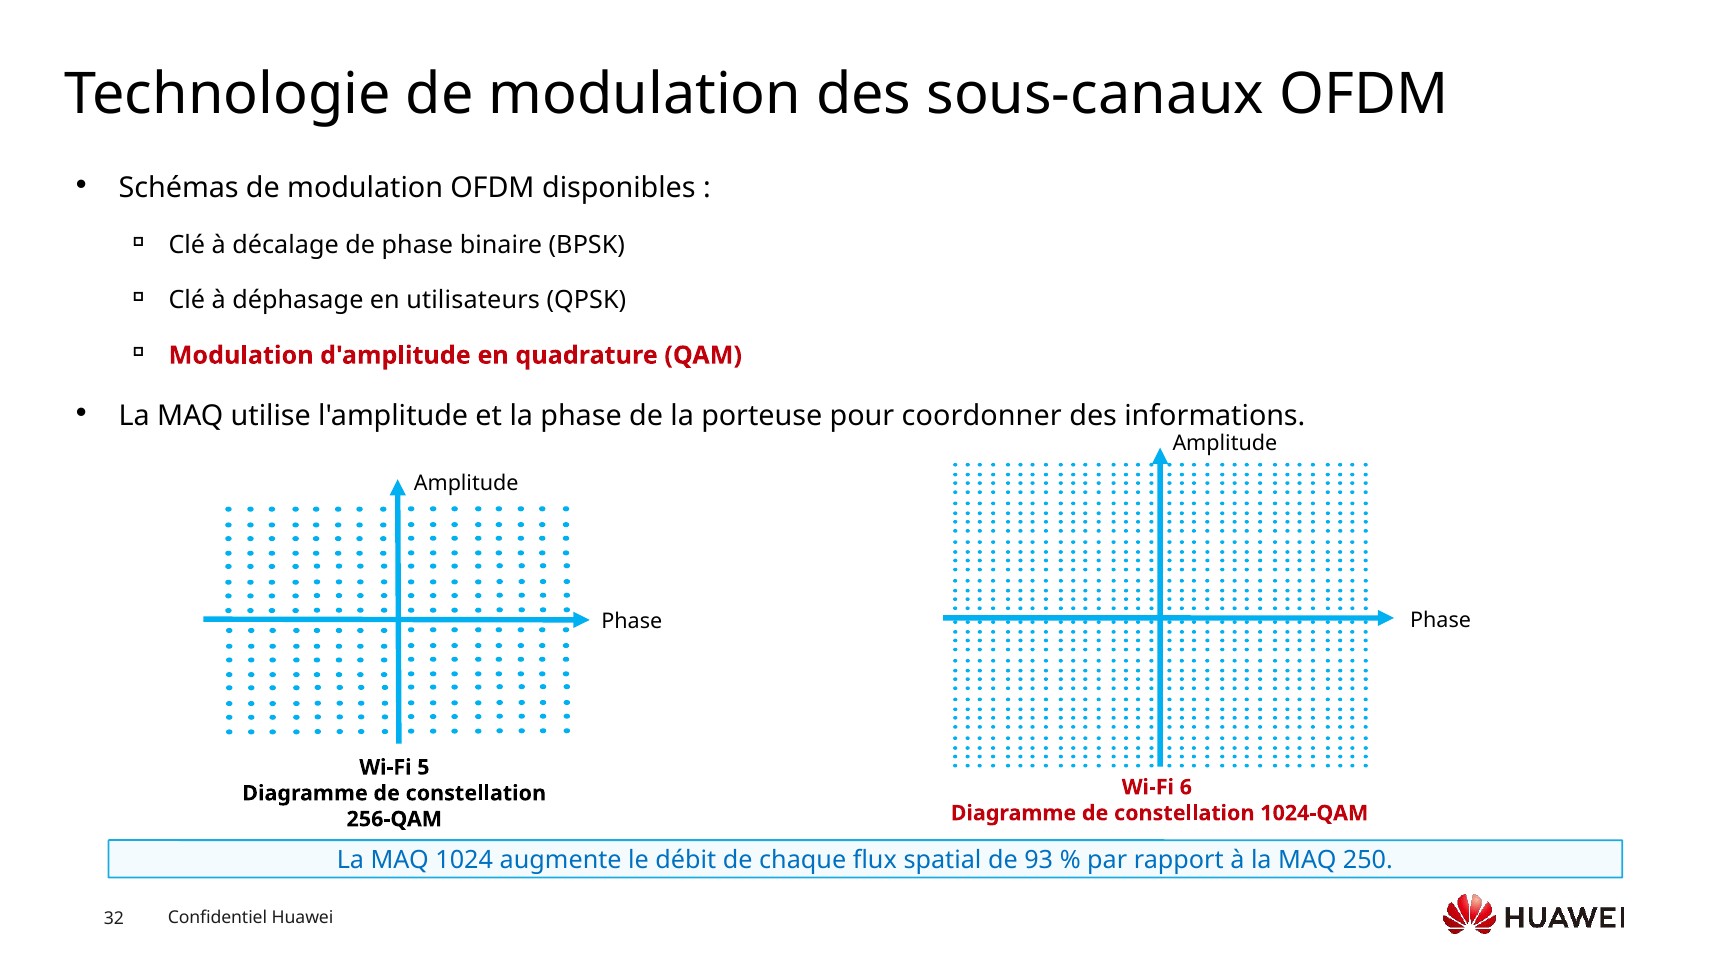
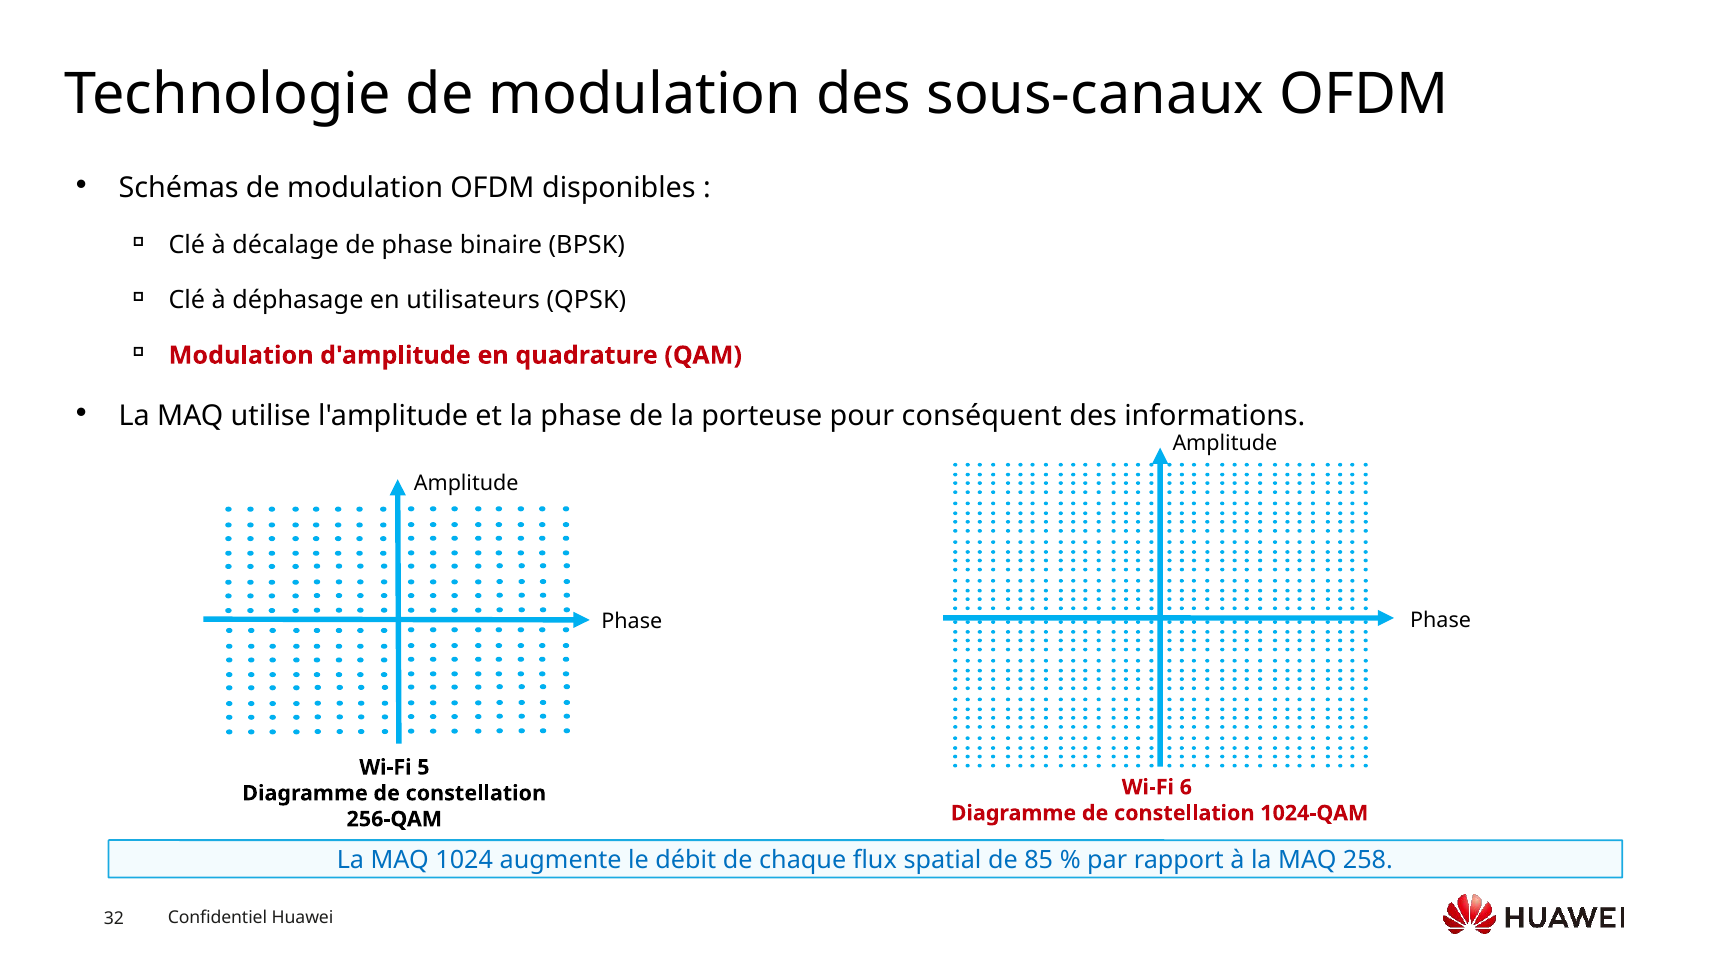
coordonner: coordonner -> conséquent
93: 93 -> 85
250: 250 -> 258
